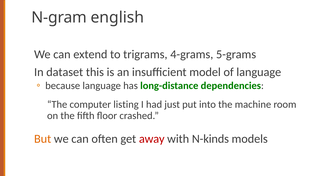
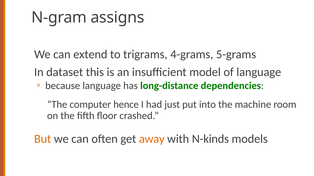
english: english -> assigns
listing: listing -> hence
away colour: red -> orange
